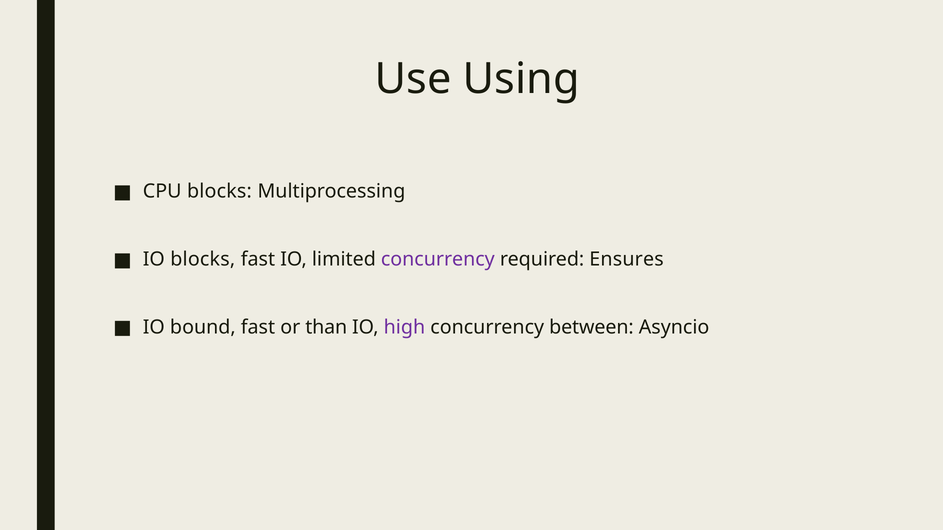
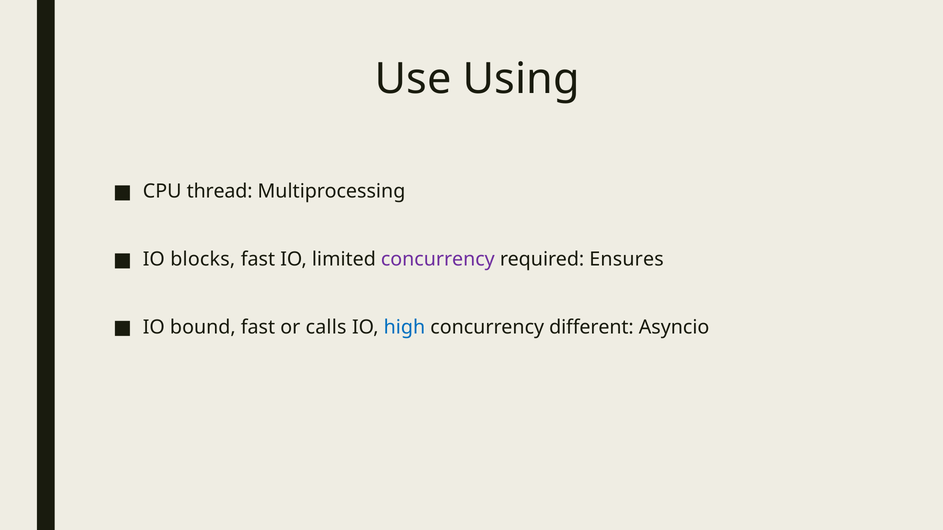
CPU blocks: blocks -> thread
than: than -> calls
high colour: purple -> blue
between: between -> different
